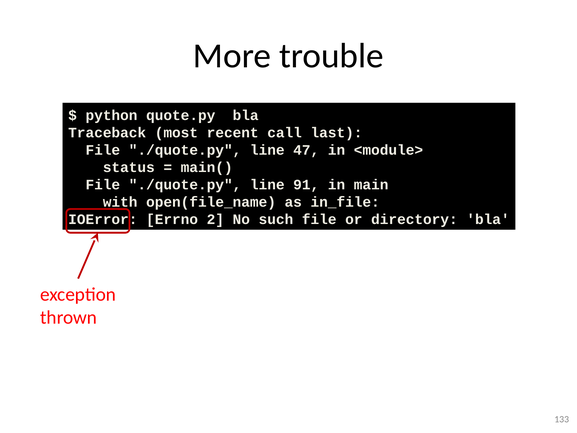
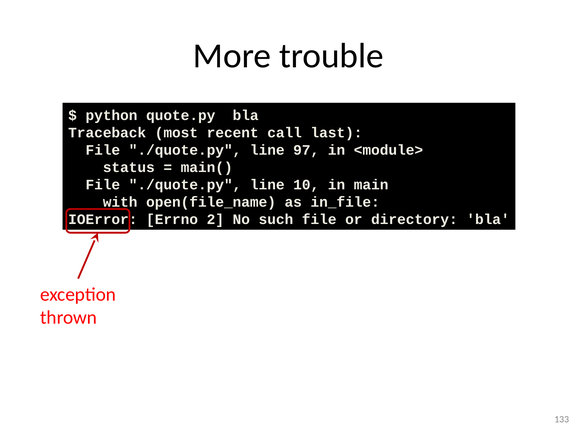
47: 47 -> 97
91: 91 -> 10
